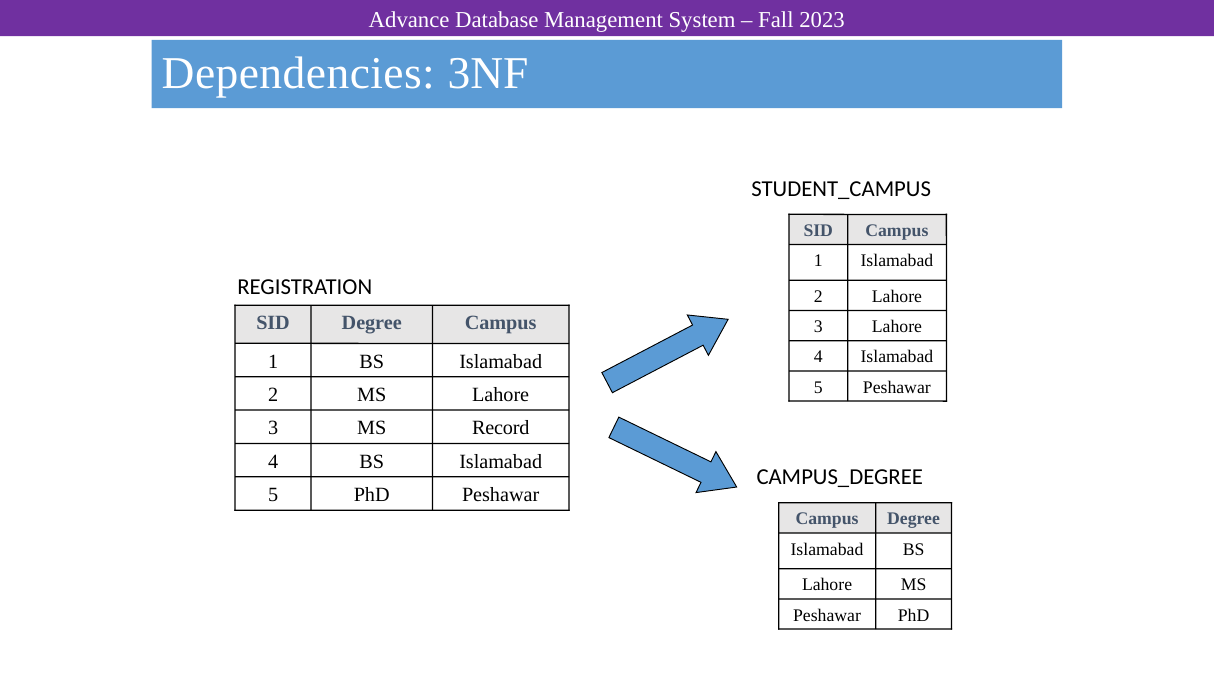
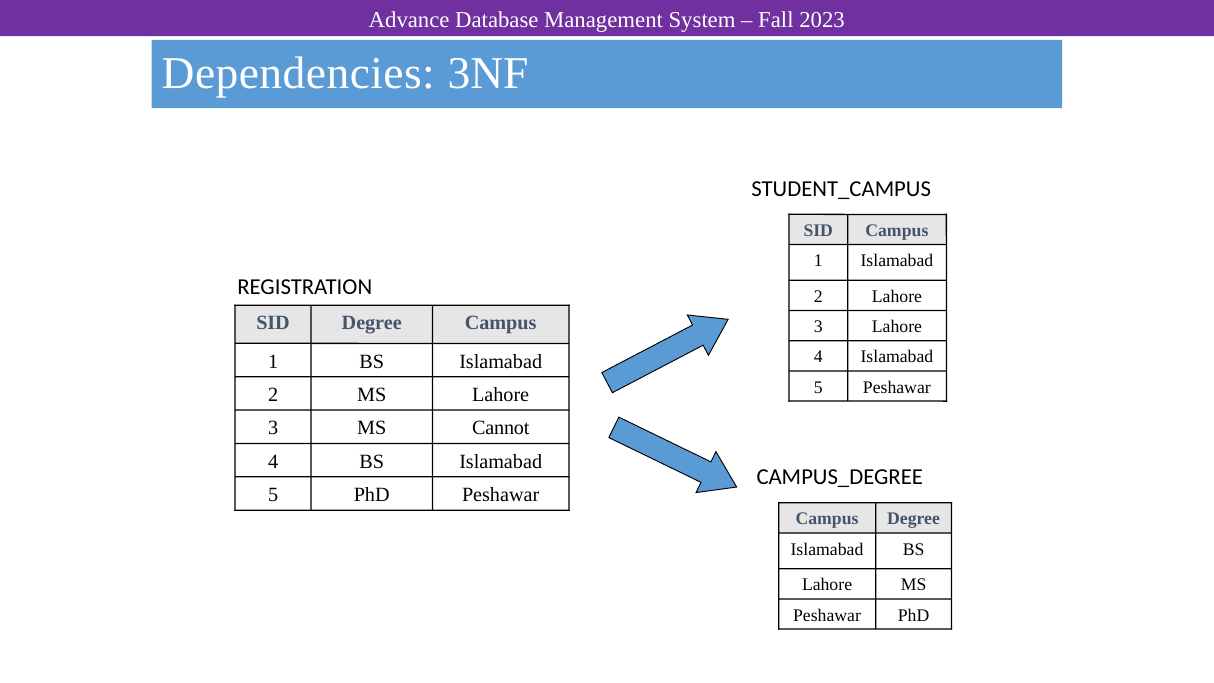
Record: Record -> Cannot
